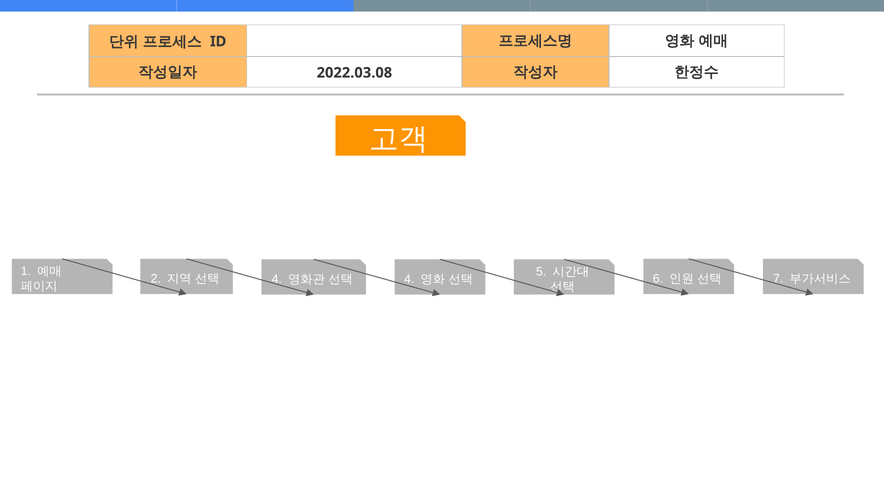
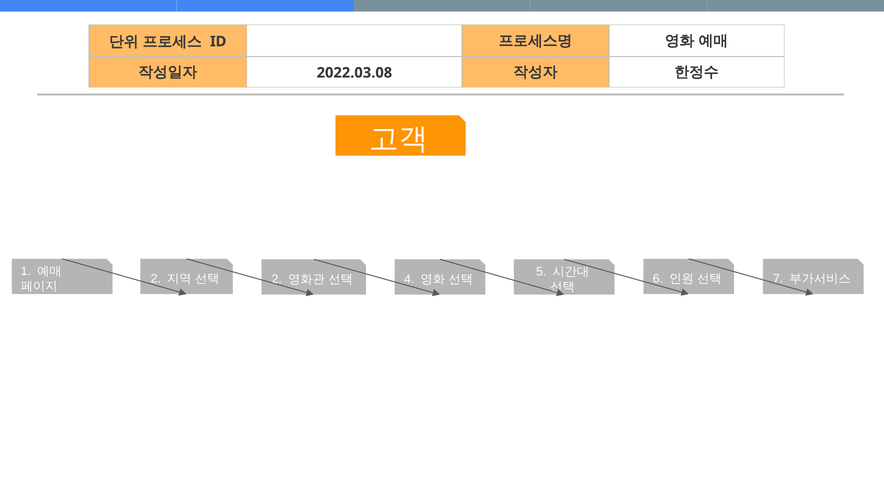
4 at (277, 279): 4 -> 2
